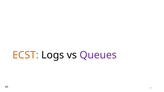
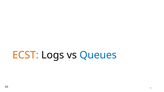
Queues colour: purple -> blue
